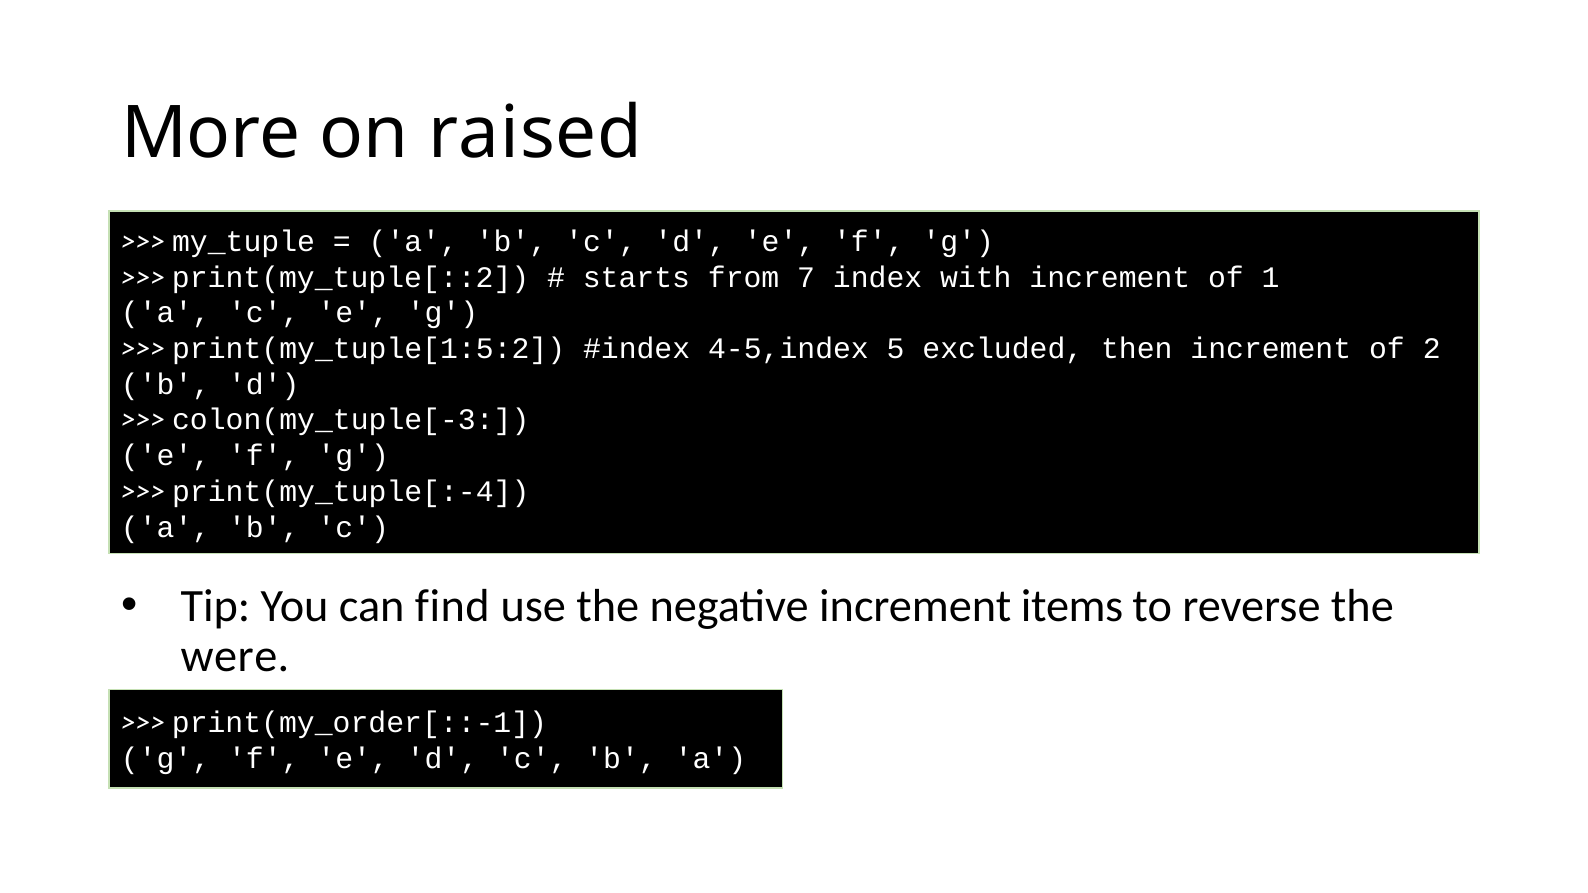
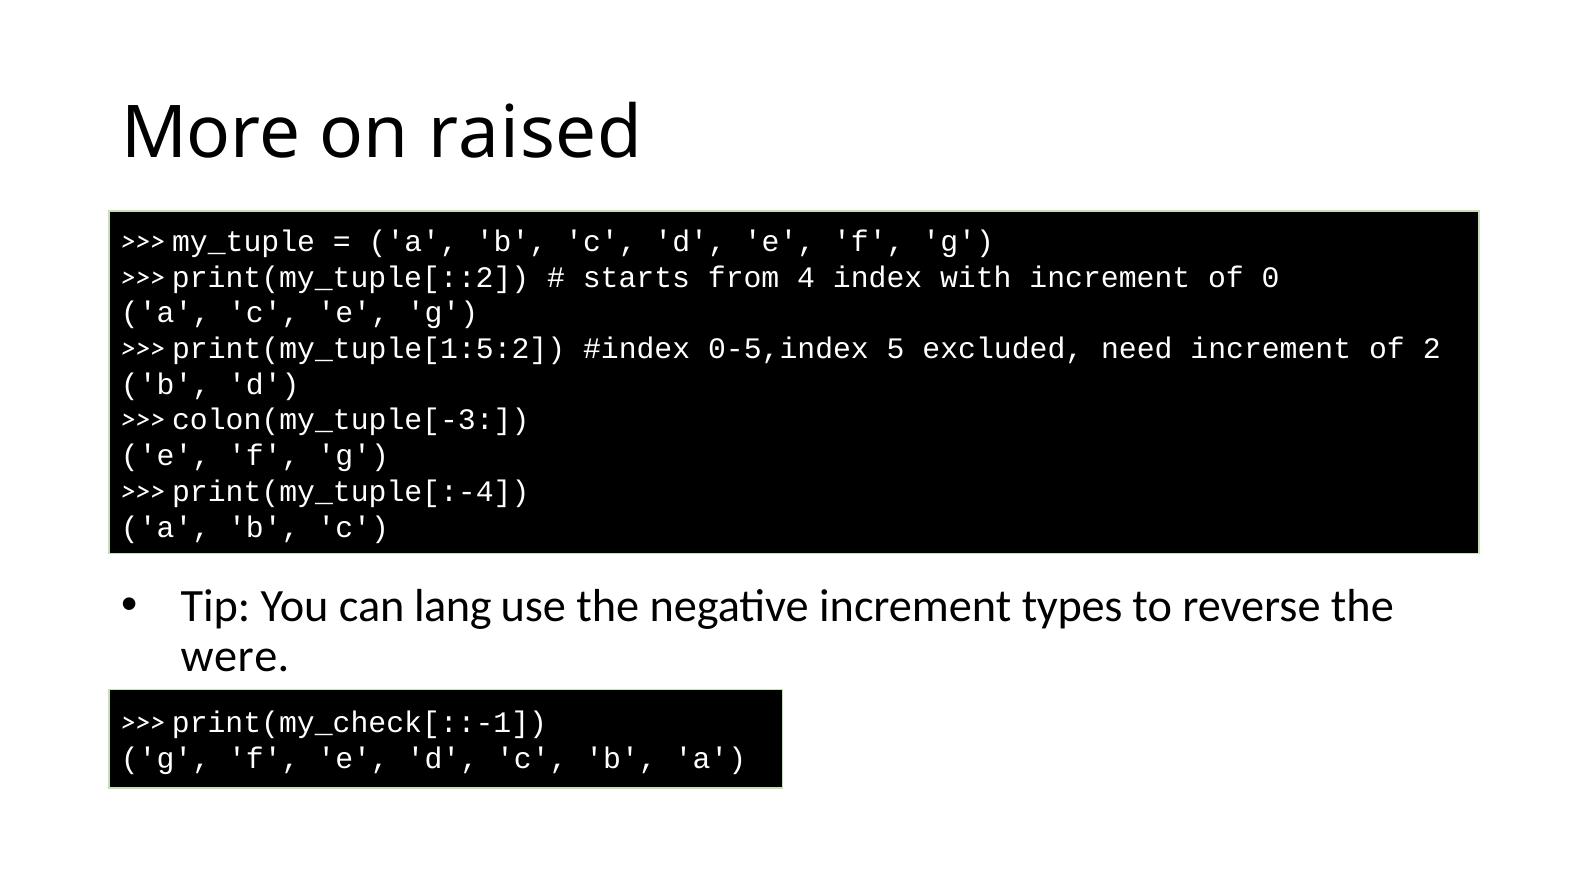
7: 7 -> 4
1: 1 -> 0
4-5,index: 4-5,index -> 0-5,index
then: then -> need
find: find -> lang
items: items -> types
print(my_order[::-1: print(my_order[::-1 -> print(my_check[::-1
